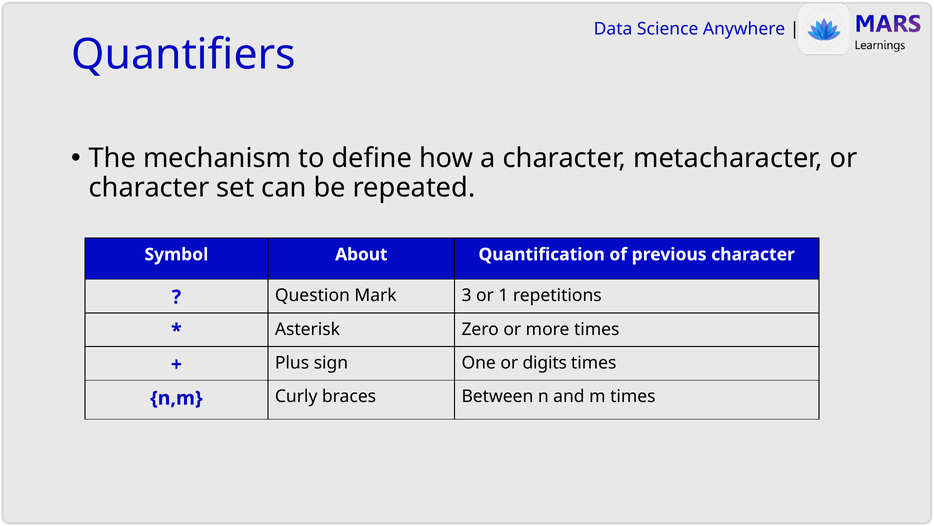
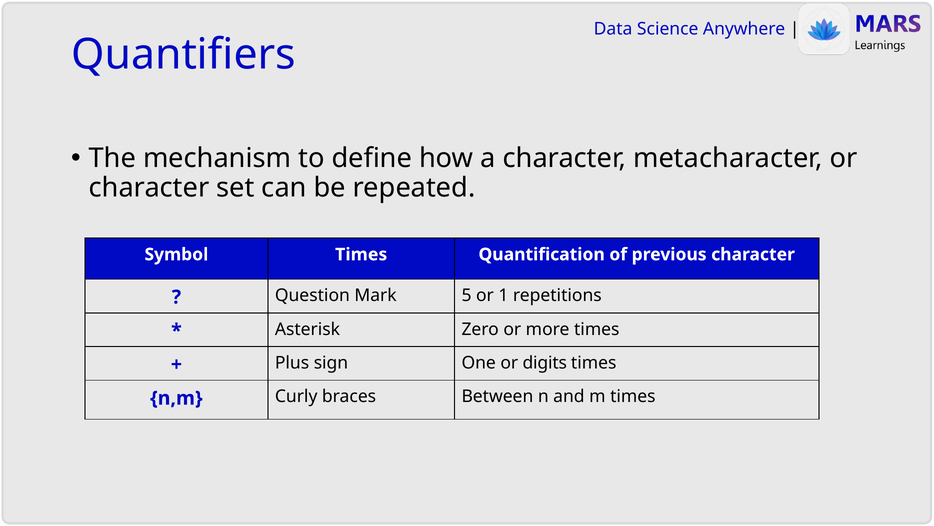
Symbol About: About -> Times
3: 3 -> 5
